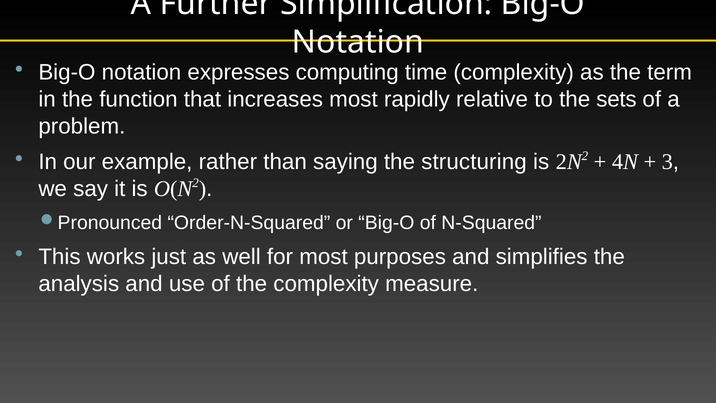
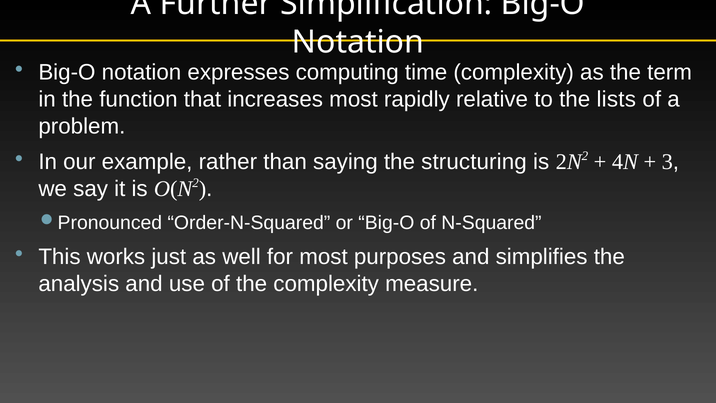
sets: sets -> lists
